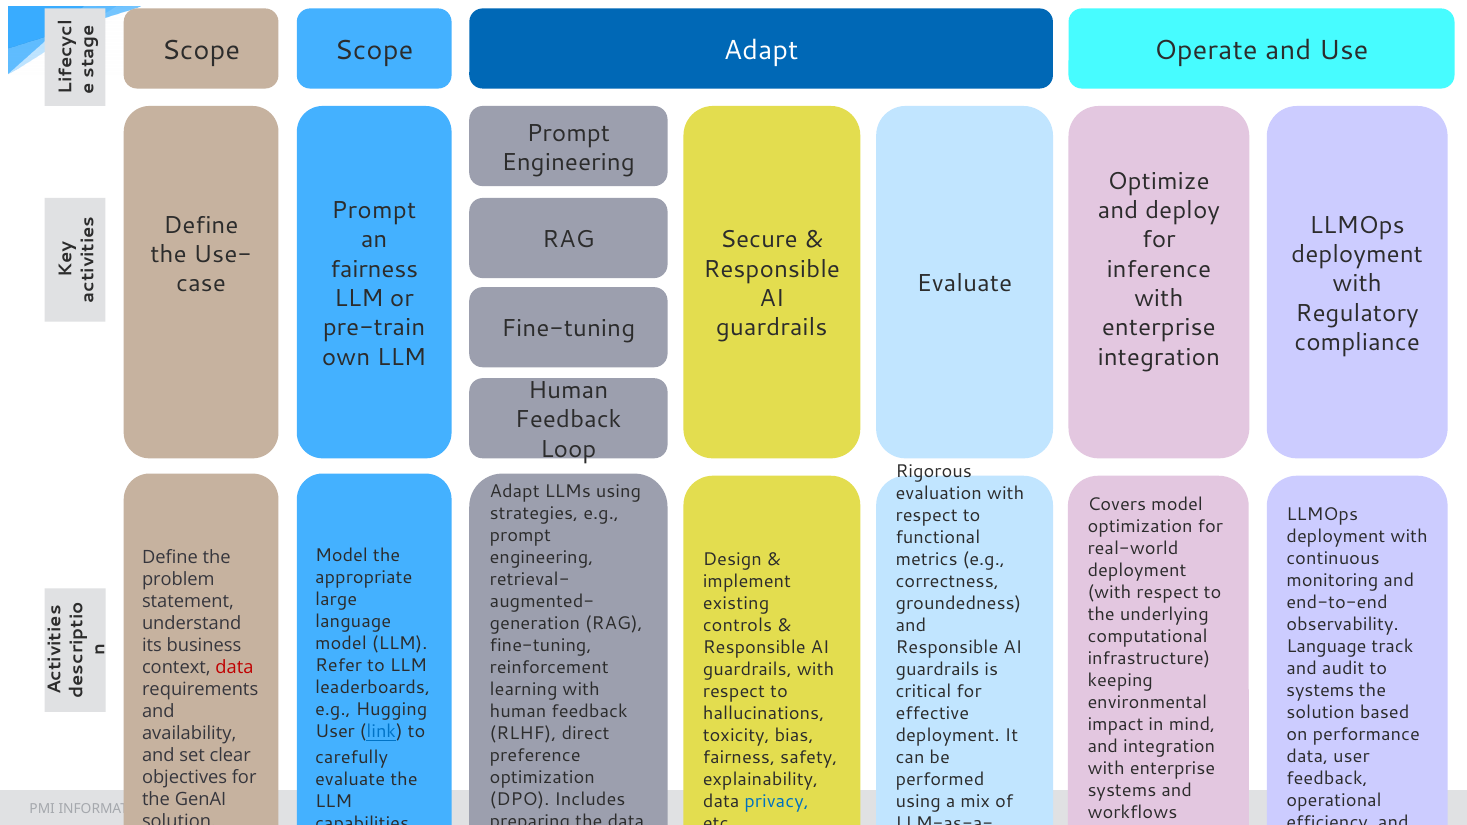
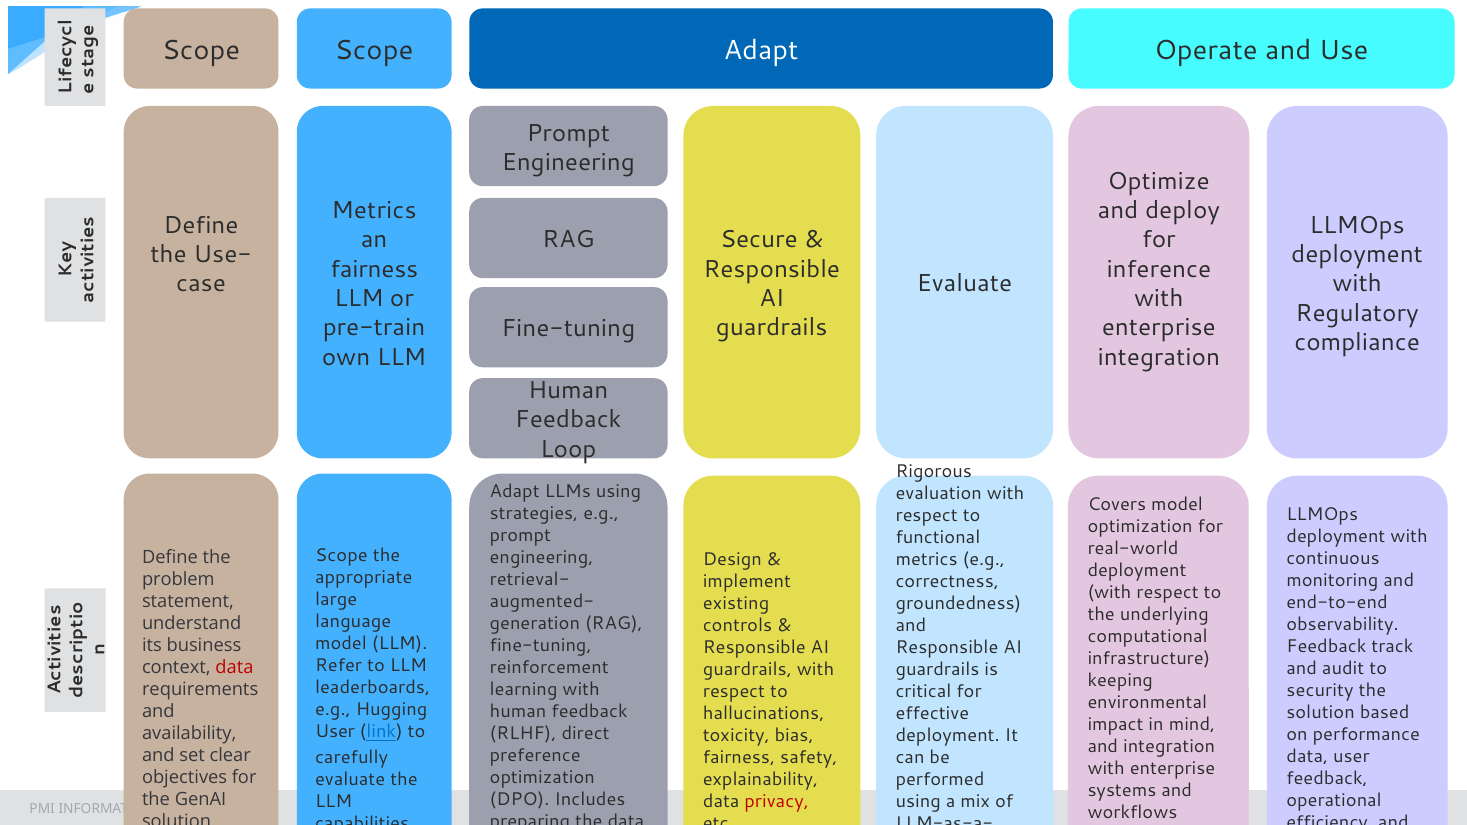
Prompt at (374, 211): Prompt -> Metrics
Model at (342, 555): Model -> Scope
Language at (1326, 646): Language -> Feedback
systems at (1320, 690): systems -> security
privacy colour: blue -> red
